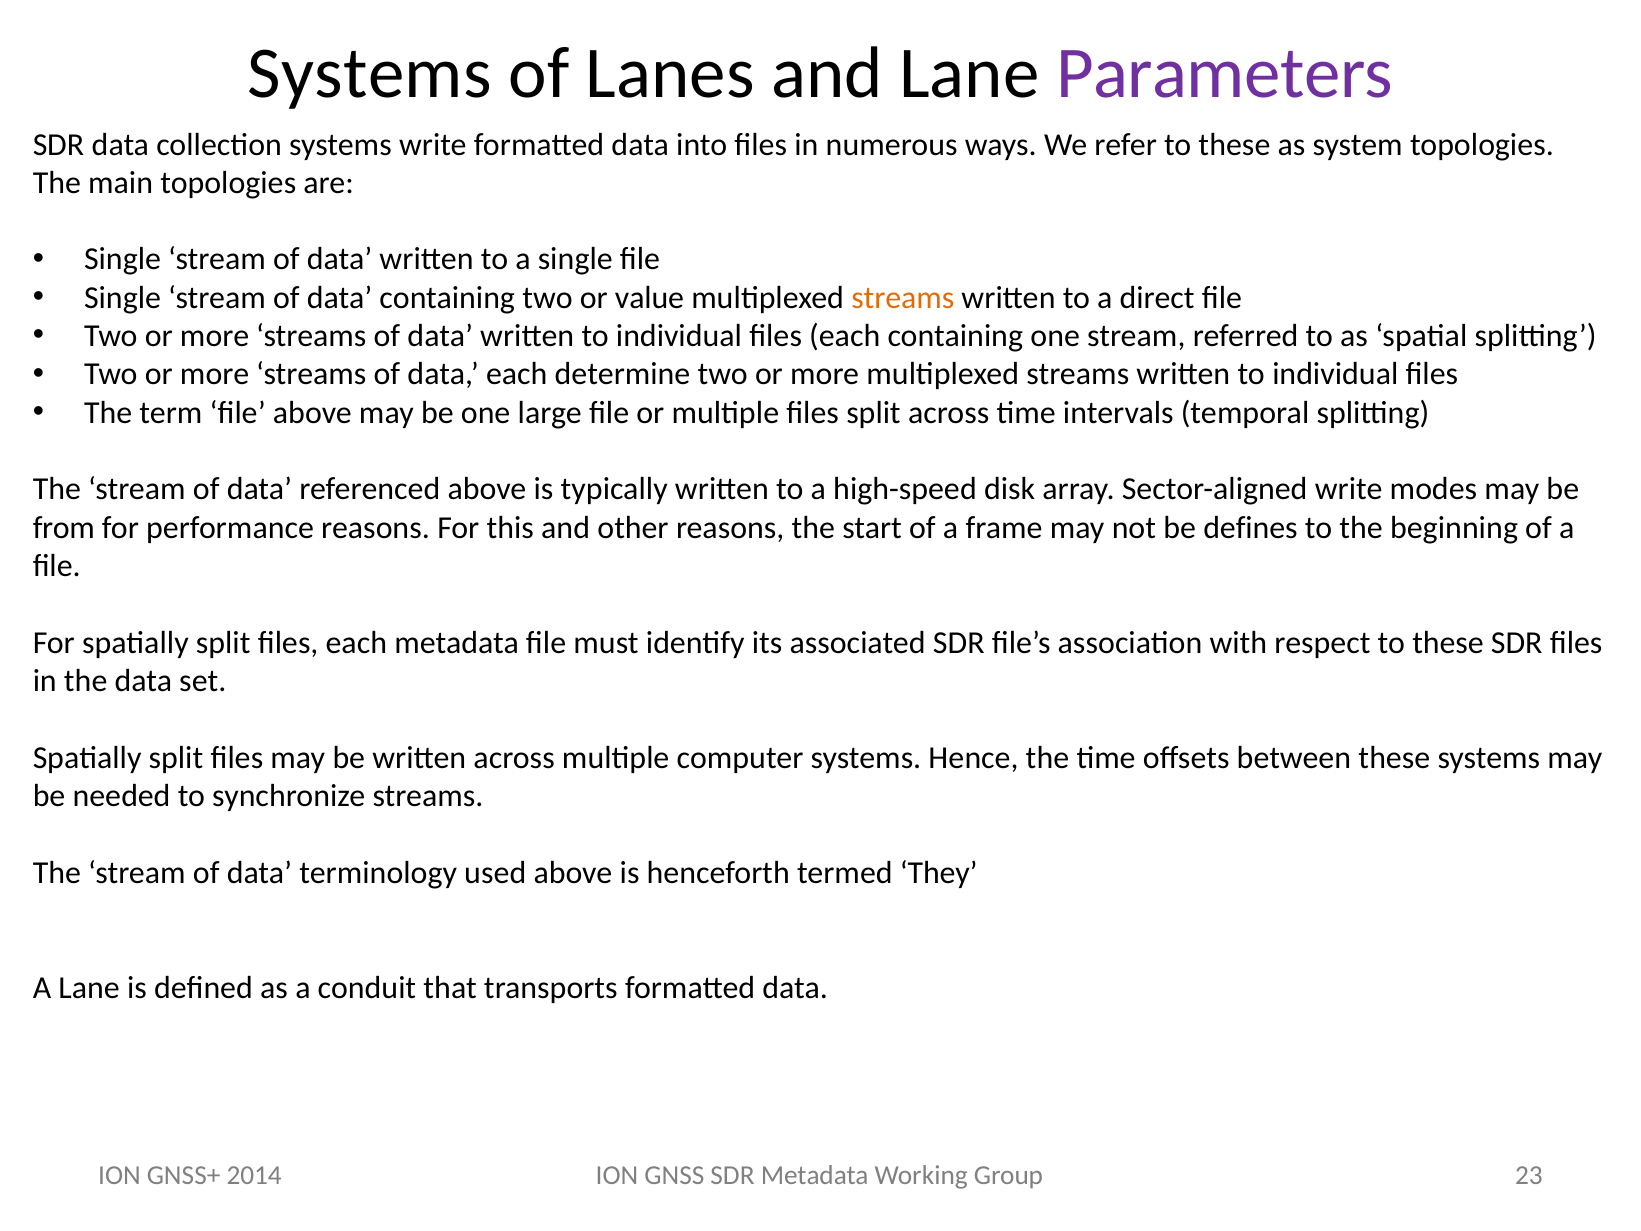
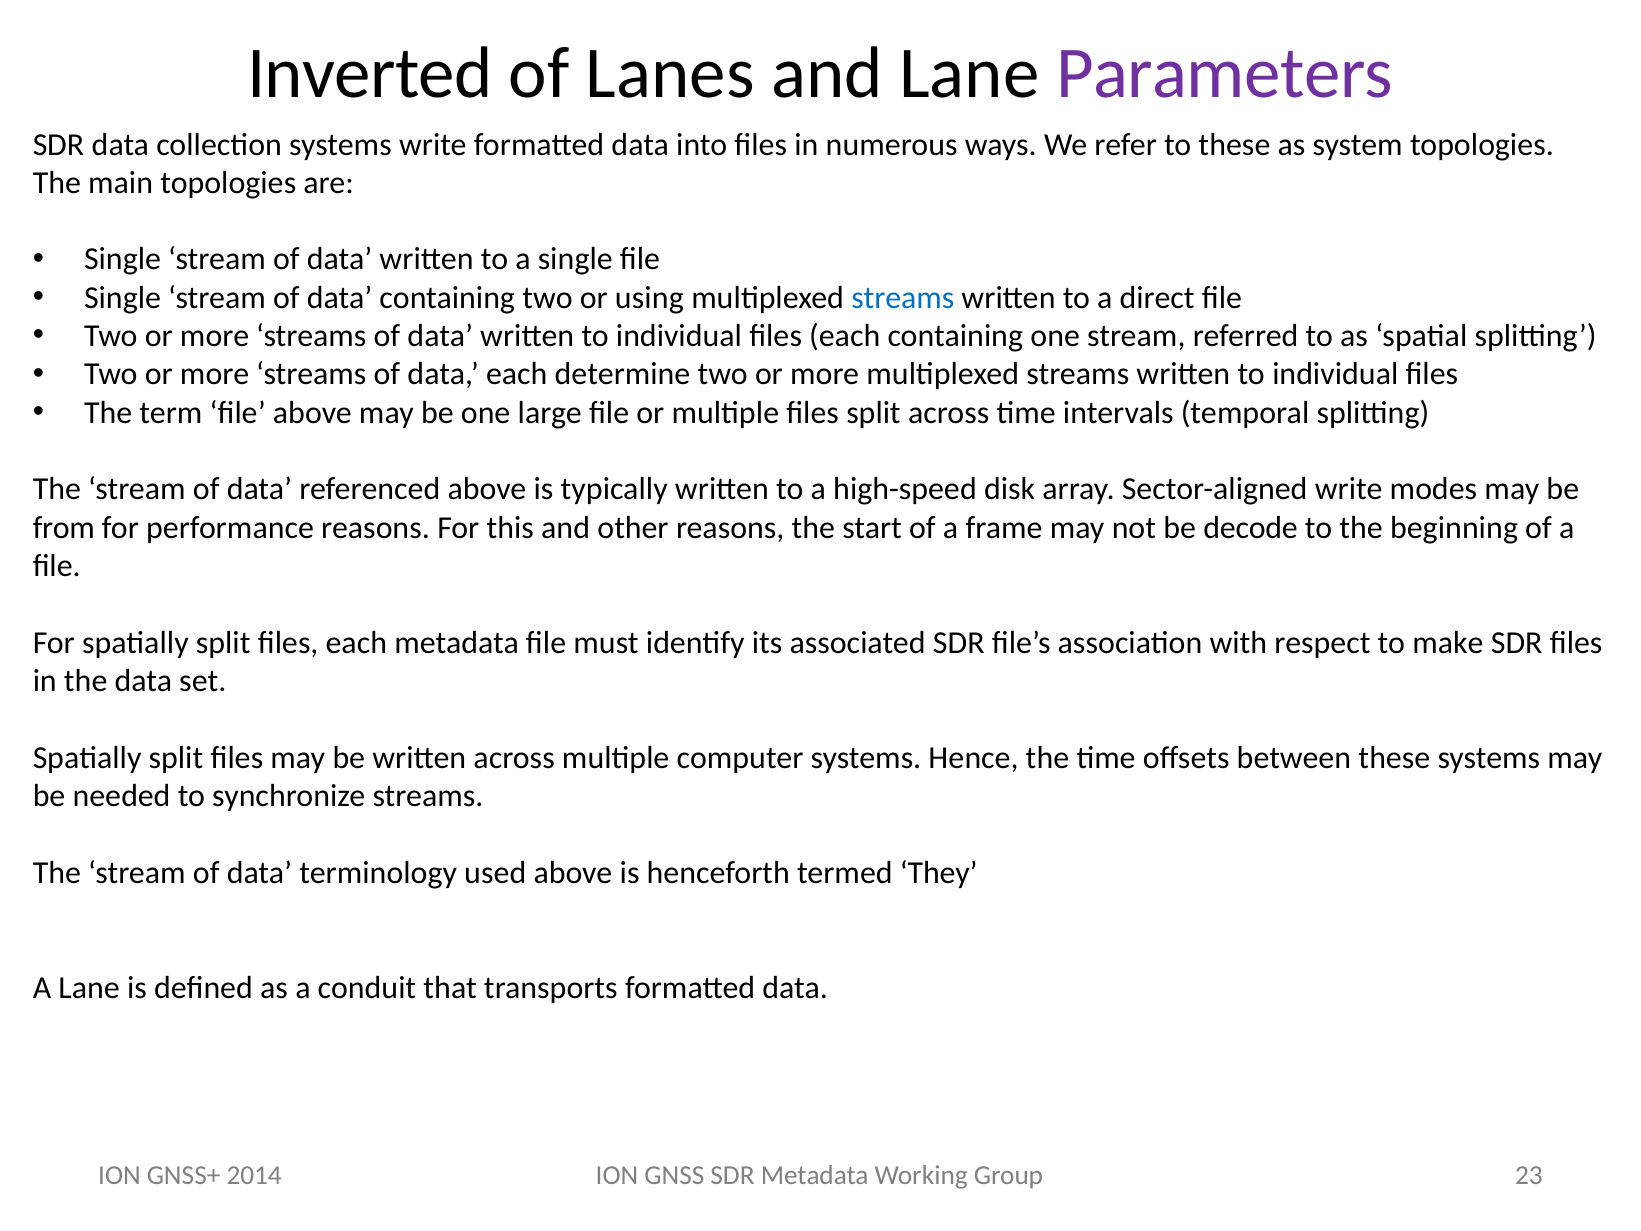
Systems at (369, 73): Systems -> Inverted
value: value -> using
streams at (903, 298) colour: orange -> blue
defines: defines -> decode
respect to these: these -> make
